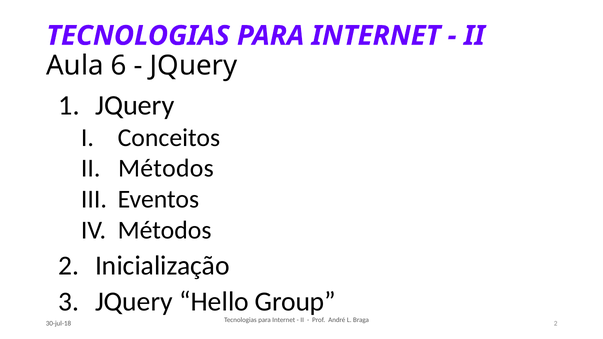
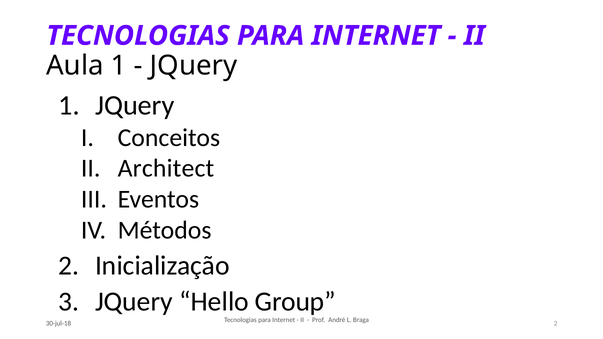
Aula 6: 6 -> 1
II Métodos: Métodos -> Architect
